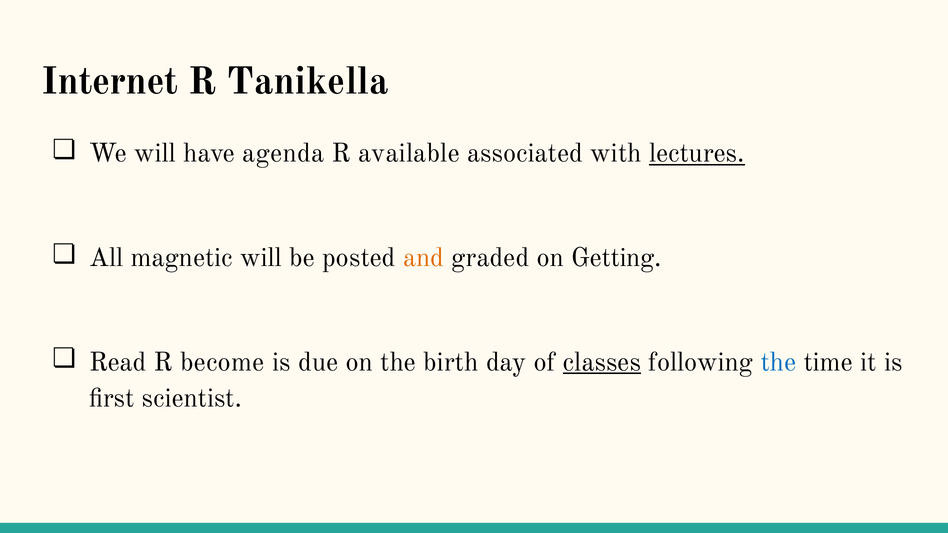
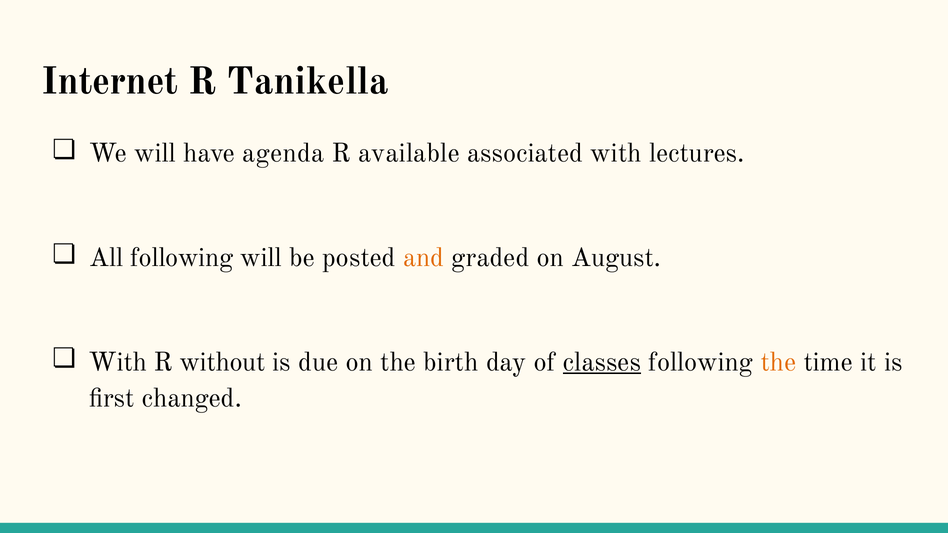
lectures underline: present -> none
All magnetic: magnetic -> following
Getting: Getting -> August
Read at (118, 362): Read -> With
become: become -> without
the at (778, 362) colour: blue -> orange
scientist: scientist -> changed
